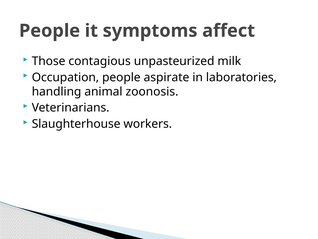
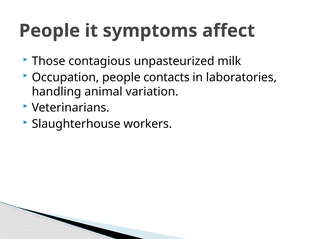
aspirate: aspirate -> contacts
zoonosis: zoonosis -> variation
